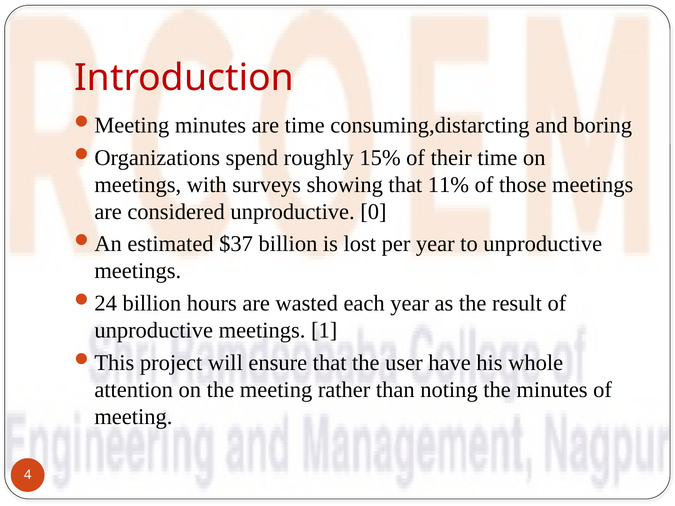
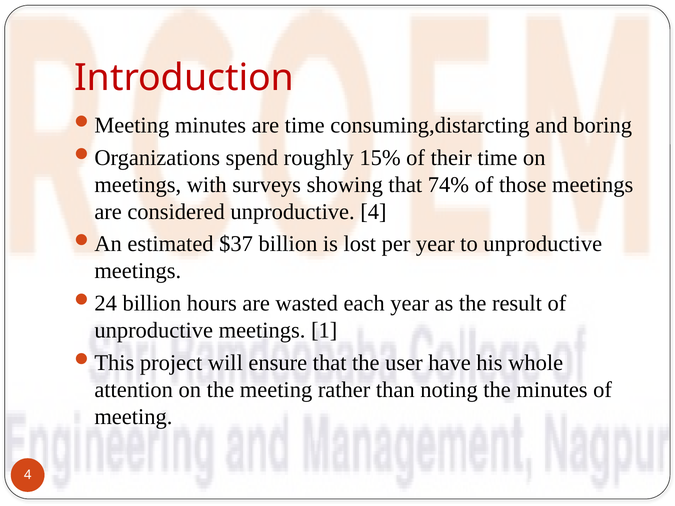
11%: 11% -> 74%
unproductive 0: 0 -> 4
